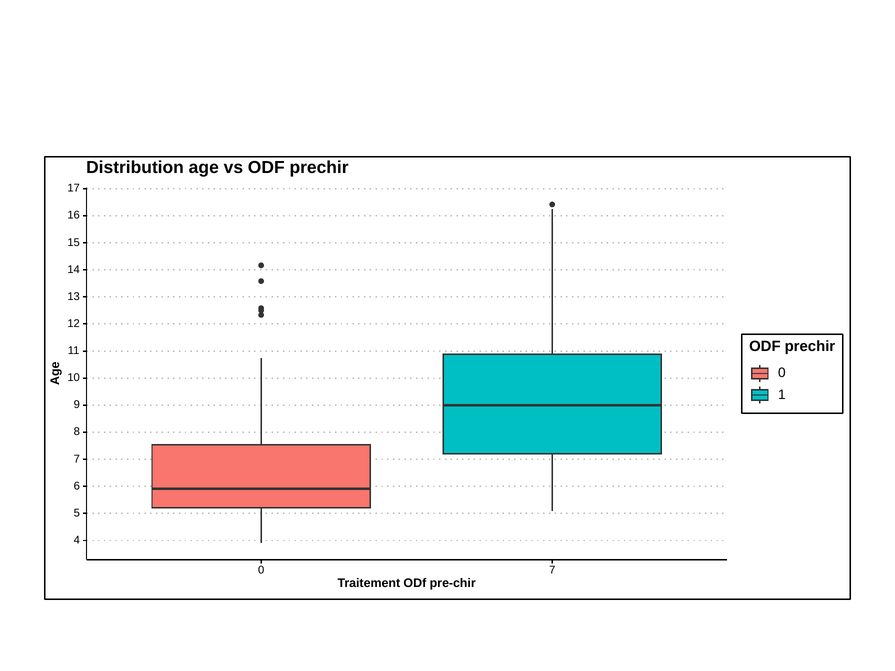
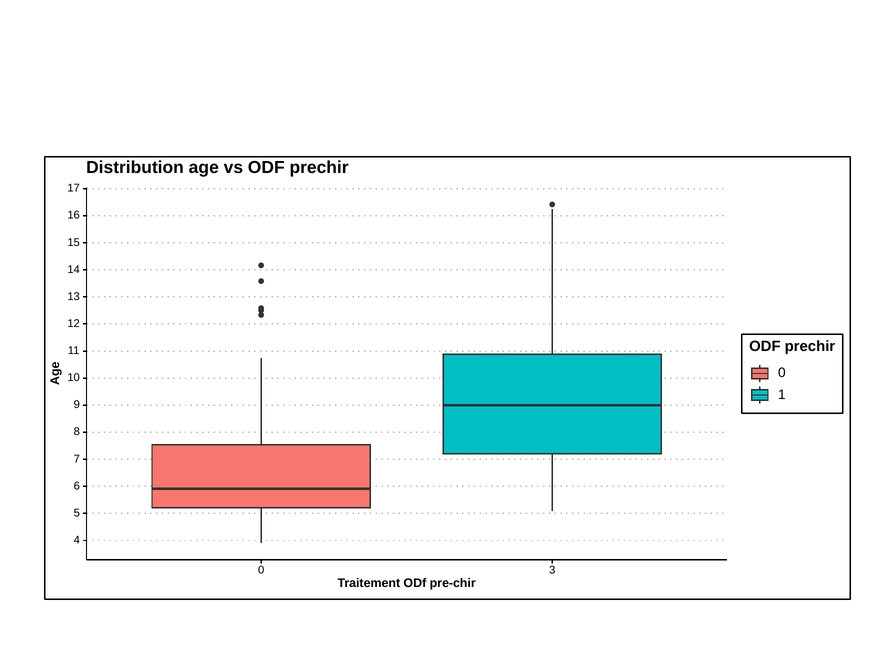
0 7: 7 -> 3
